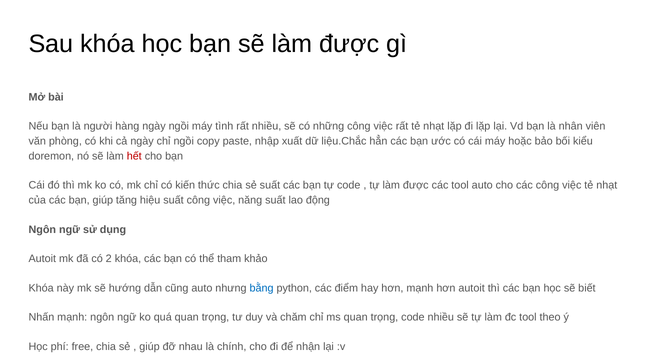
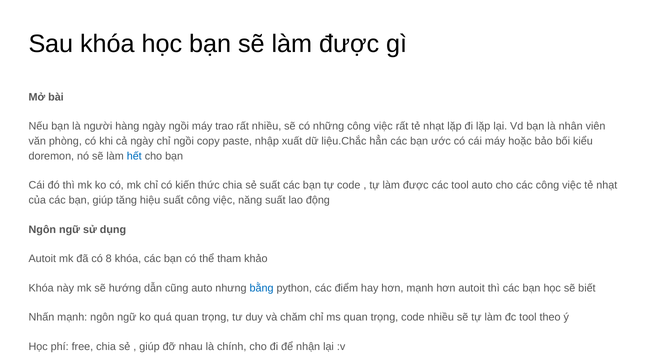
tình: tình -> trao
hết colour: red -> blue
2: 2 -> 8
